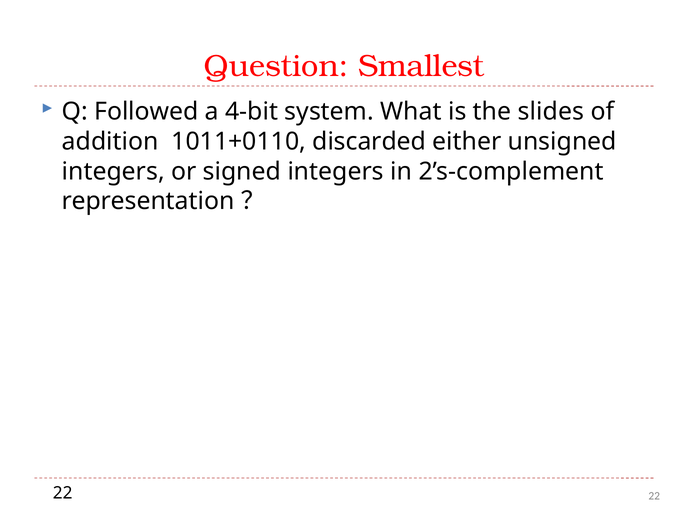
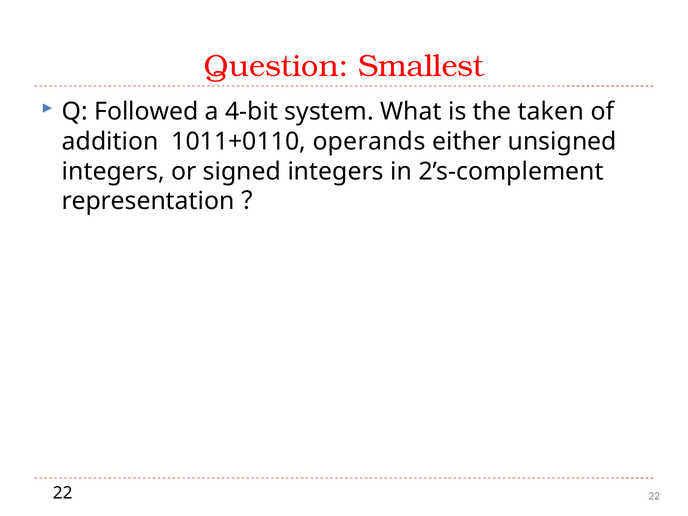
slides: slides -> taken
discarded: discarded -> operands
